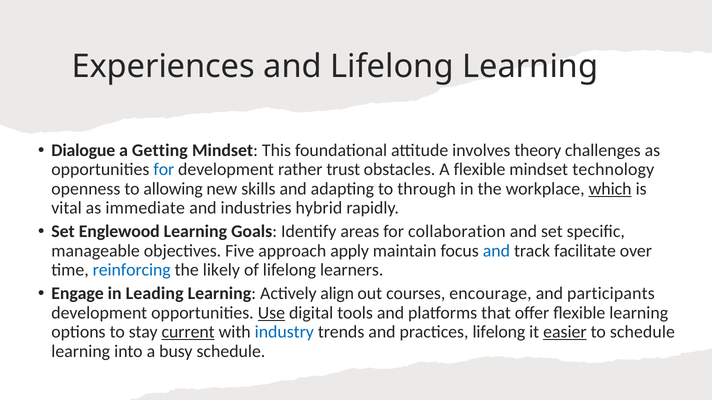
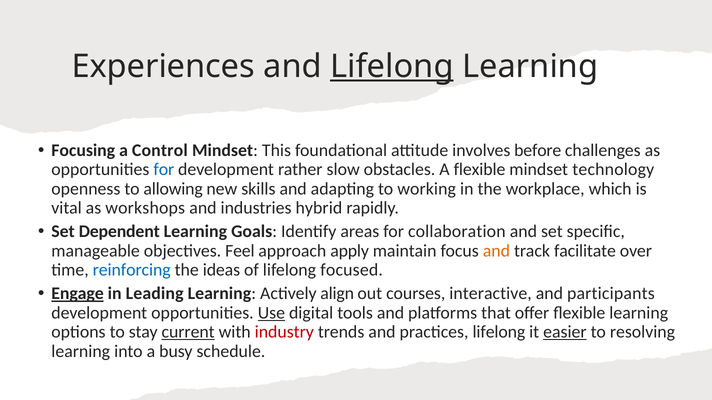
Lifelong at (392, 67) underline: none -> present
Dialogue: Dialogue -> Focusing
Getting: Getting -> Control
theory: theory -> before
trust: trust -> slow
through: through -> working
which underline: present -> none
immediate: immediate -> workshops
Englewood: Englewood -> Dependent
Five: Five -> Feel
and at (496, 251) colour: blue -> orange
likely: likely -> ideas
learners: learners -> focused
Engage underline: none -> present
encourage: encourage -> interactive
industry colour: blue -> red
to schedule: schedule -> resolving
